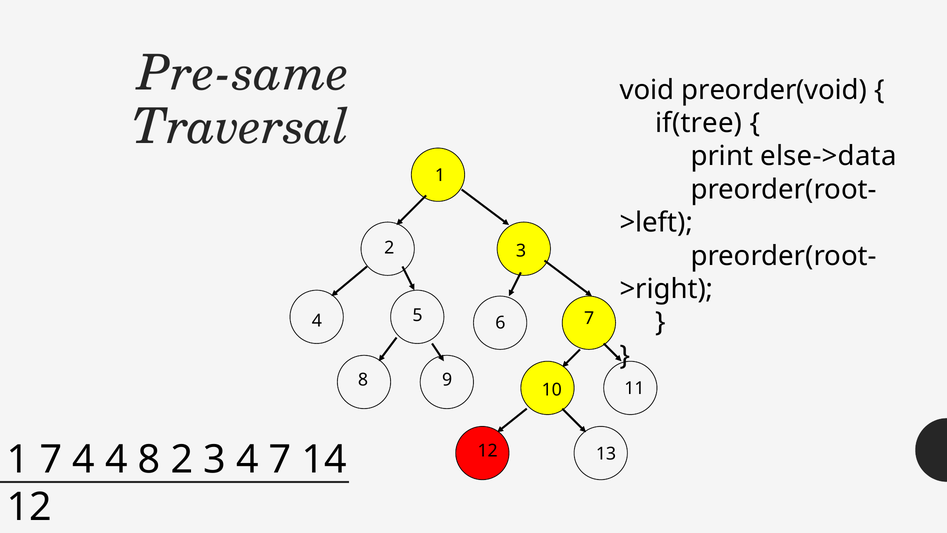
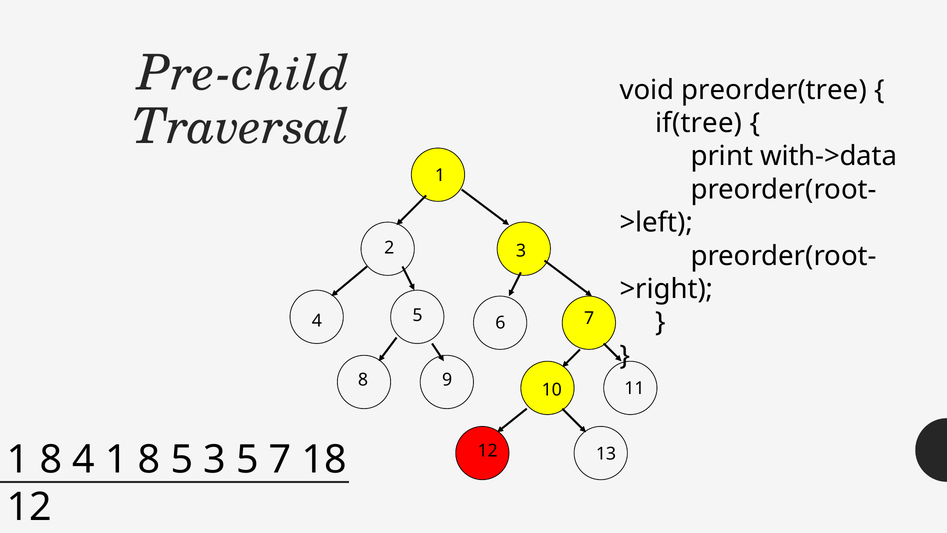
Pre-same: Pre-same -> Pre-child
preorder(void: preorder(void -> preorder(tree
else->data: else->data -> with->data
7 at (51, 459): 7 -> 8
4 4: 4 -> 1
8 2: 2 -> 5
3 4: 4 -> 5
14: 14 -> 18
